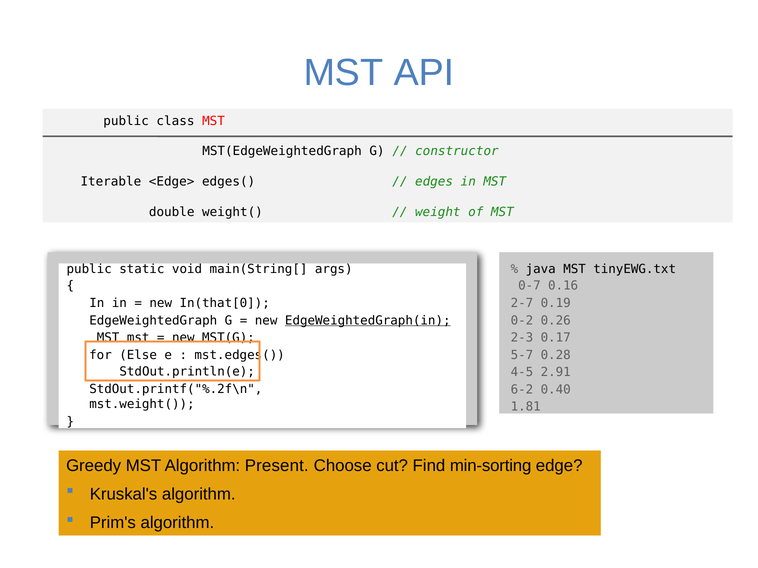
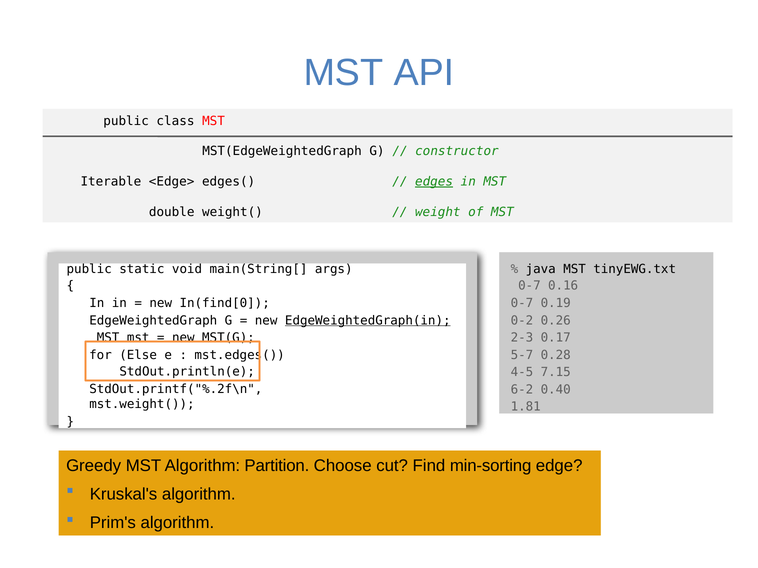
edges underline: none -> present
2-7 at (522, 303): 2-7 -> 0-7
In(that[0: In(that[0 -> In(find[0
2.91: 2.91 -> 7.15
Present: Present -> Partition
